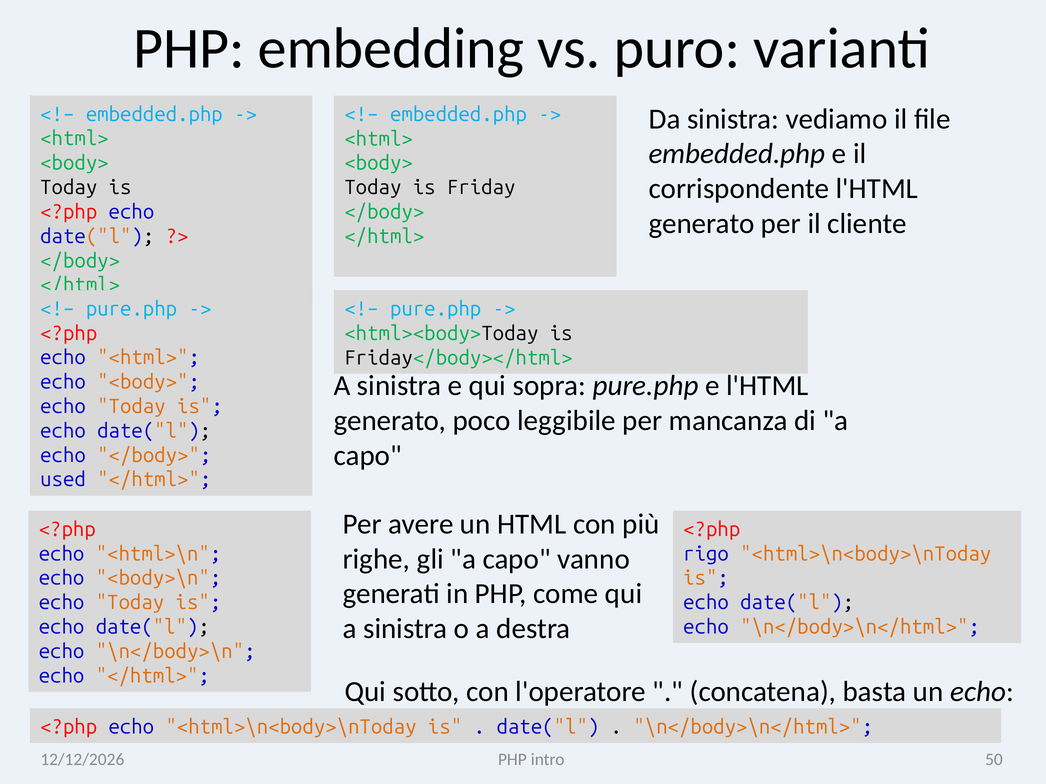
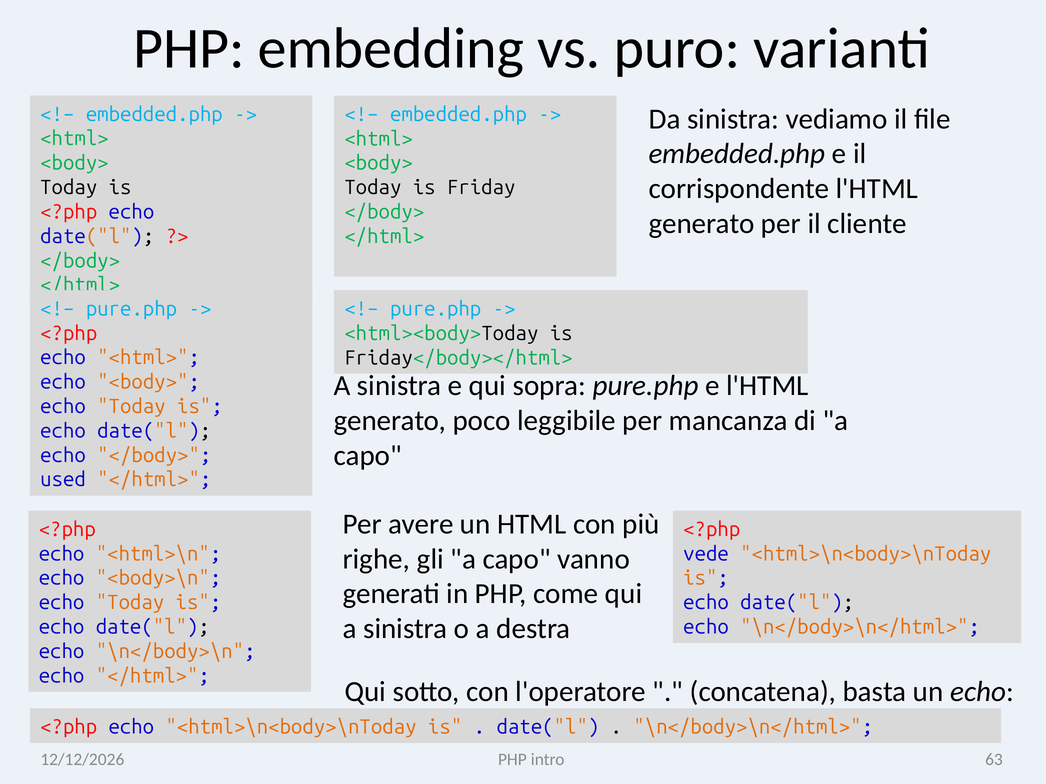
rigo: rigo -> vede
50: 50 -> 63
